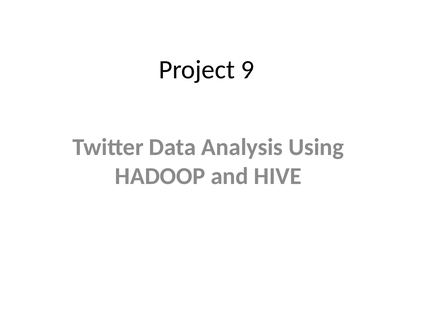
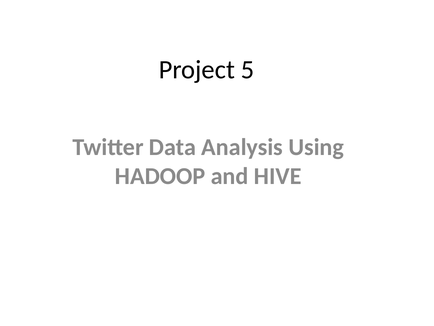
9: 9 -> 5
